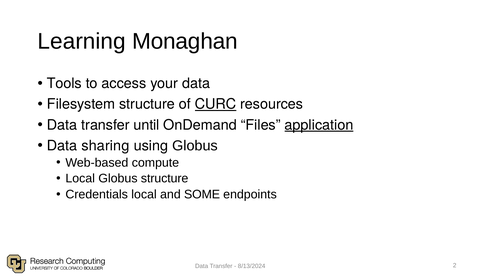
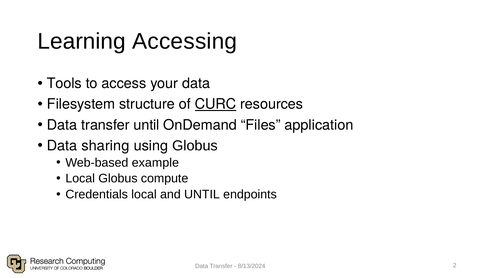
Monaghan: Monaghan -> Accessing
application underline: present -> none
compute: compute -> example
Globus structure: structure -> compute
and SOME: SOME -> UNTIL
